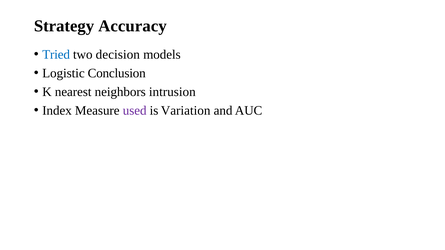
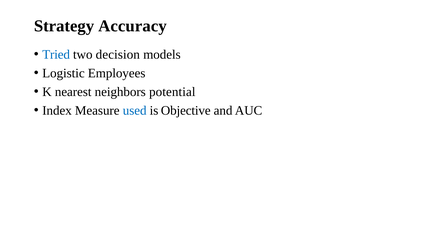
Conclusion: Conclusion -> Employees
intrusion: intrusion -> potential
used colour: purple -> blue
Variation: Variation -> Objective
